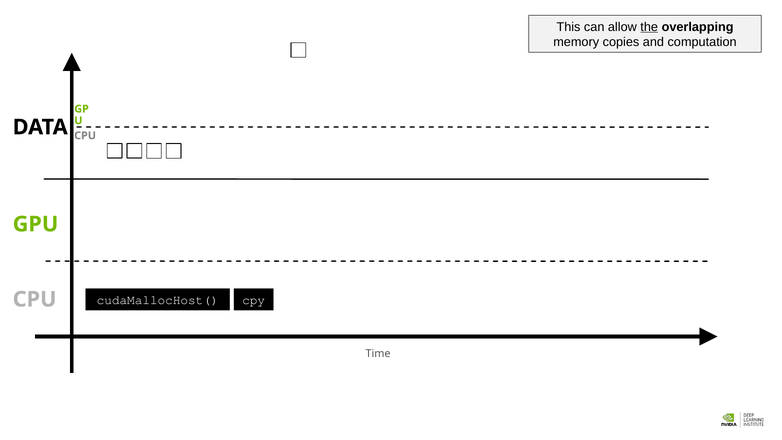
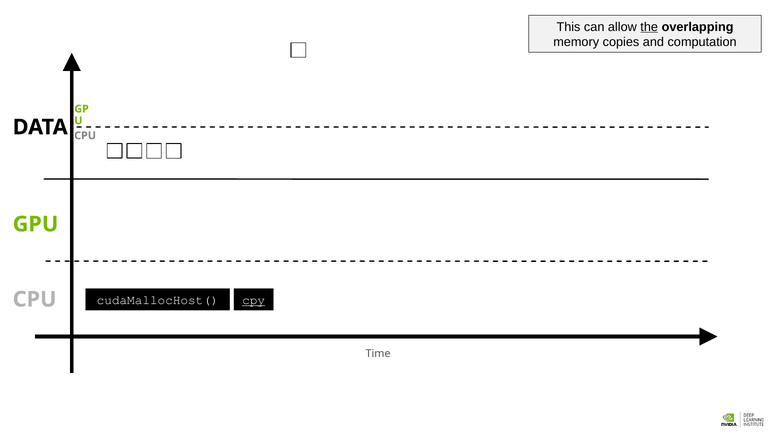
cpy underline: none -> present
